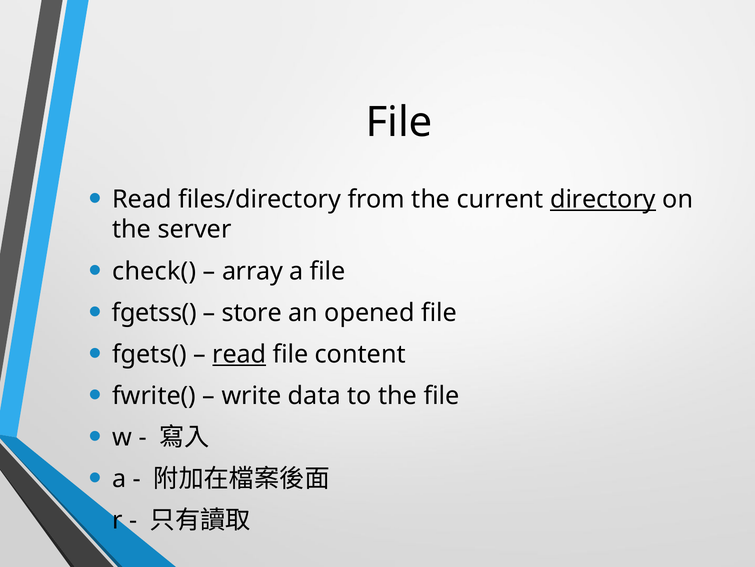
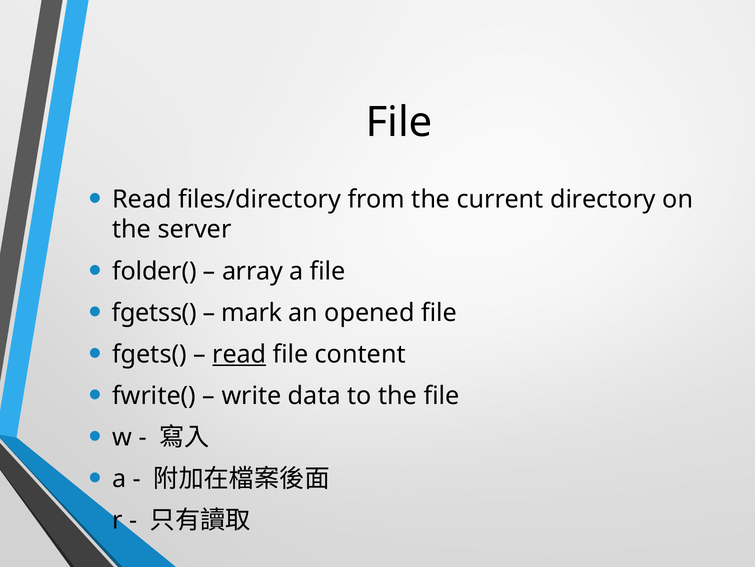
directory underline: present -> none
check(: check( -> folder(
store: store -> mark
